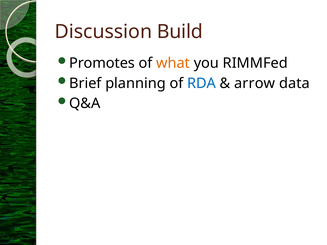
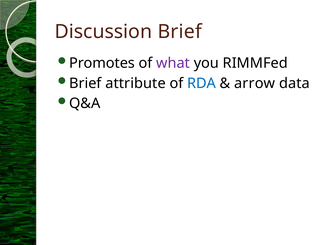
Discussion Build: Build -> Brief
what colour: orange -> purple
planning: planning -> attribute
